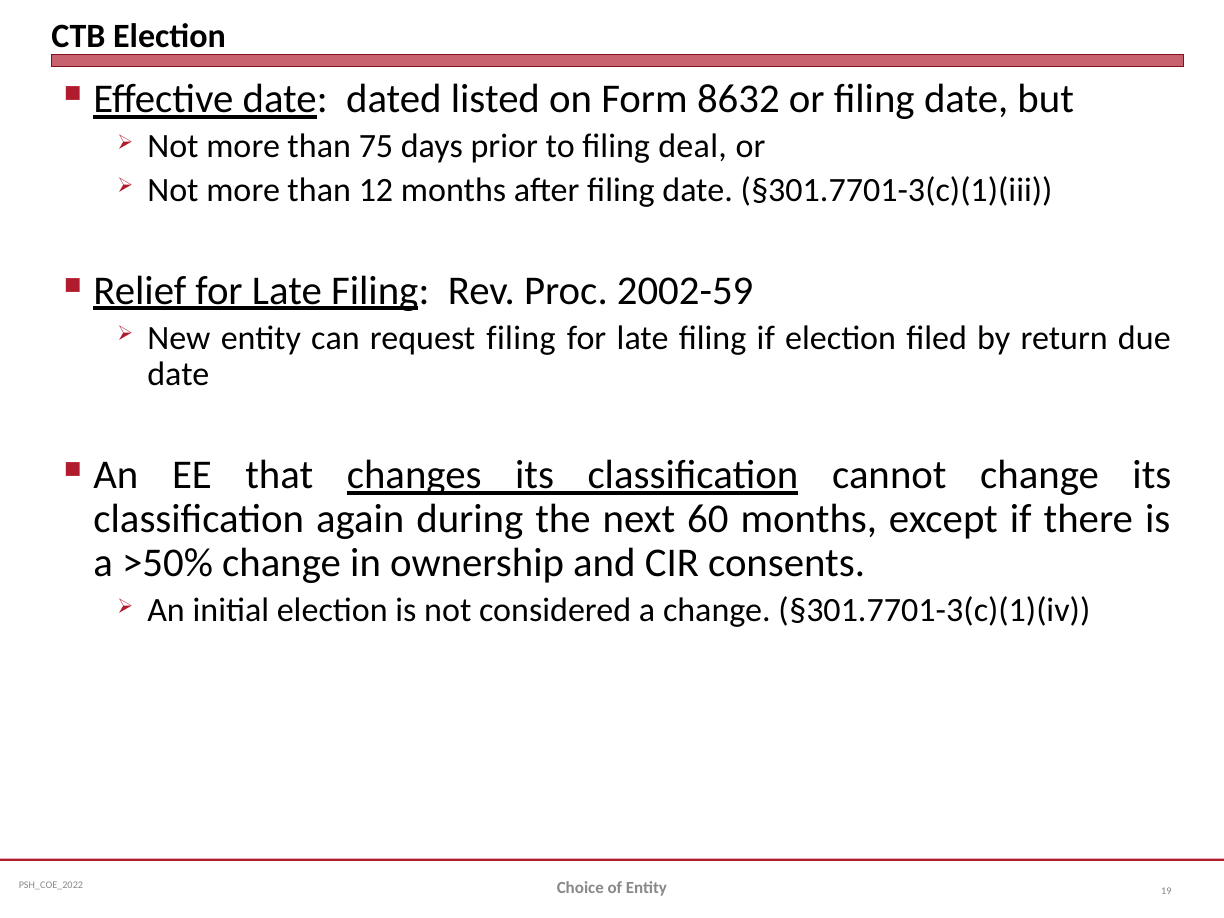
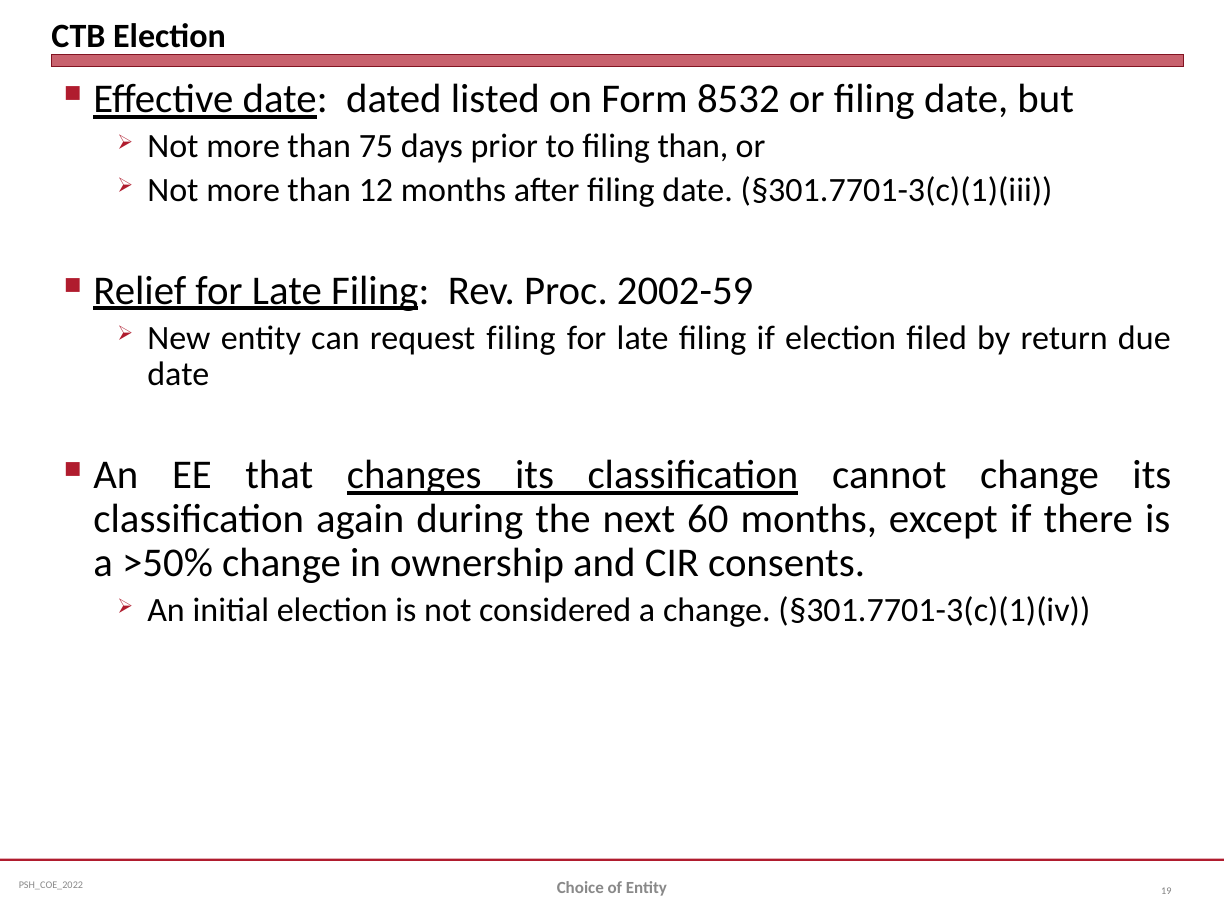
8632: 8632 -> 8532
filing deal: deal -> than
